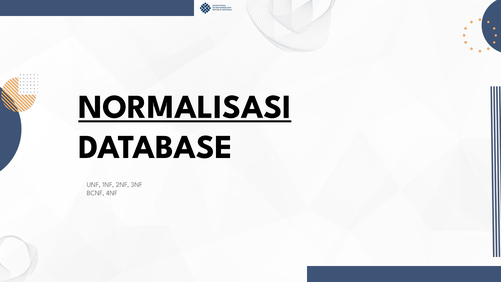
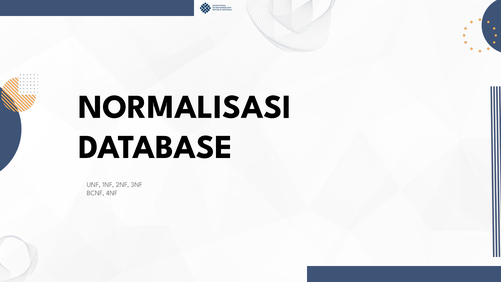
NORMALISASI underline: present -> none
